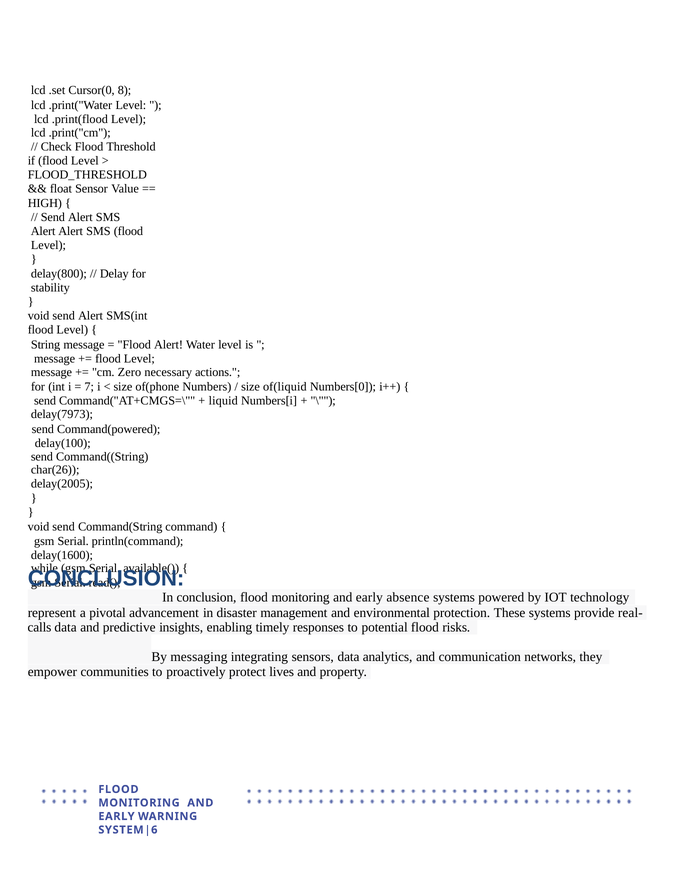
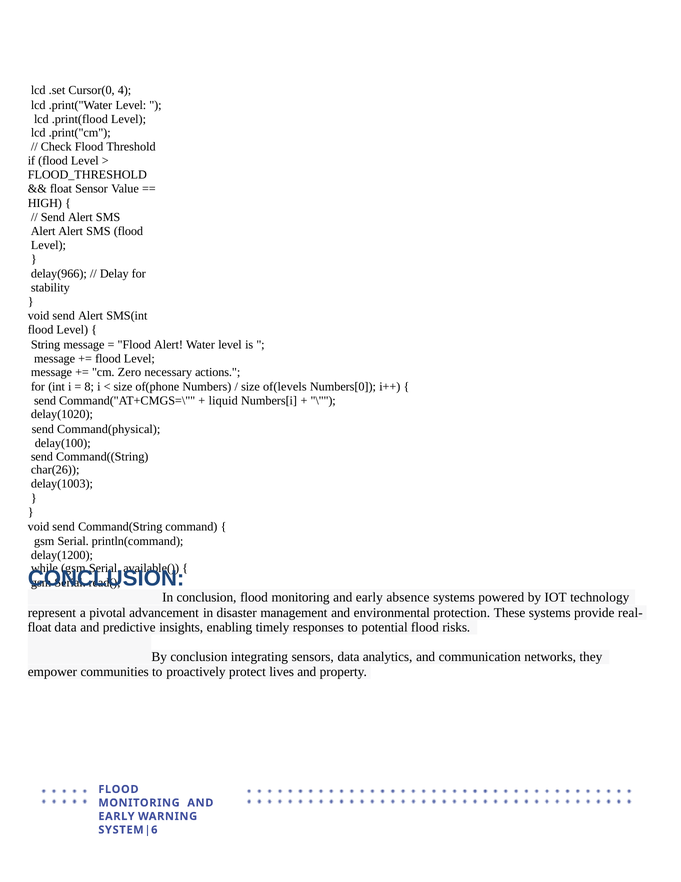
8: 8 -> 4
delay(800: delay(800 -> delay(966
7: 7 -> 8
of(liquid: of(liquid -> of(levels
delay(7973: delay(7973 -> delay(1020
Command(powered: Command(powered -> Command(physical
delay(2005: delay(2005 -> delay(1003
delay(1600: delay(1600 -> delay(1200
calls at (39, 627): calls -> float
By messaging: messaging -> conclusion
